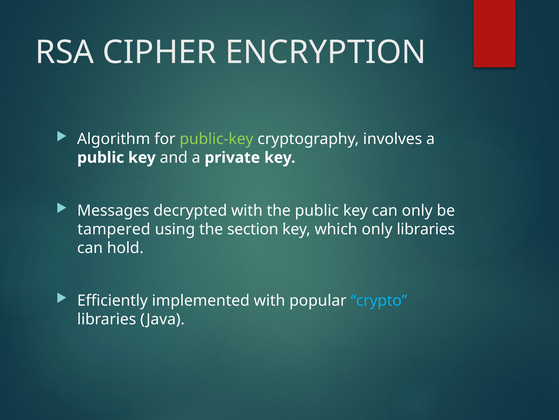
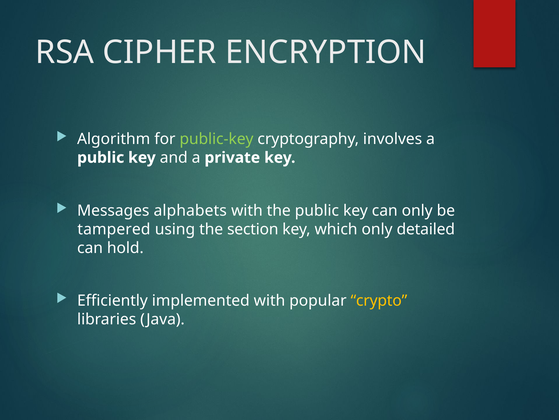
decrypted: decrypted -> alphabets
only libraries: libraries -> detailed
crypto colour: light blue -> yellow
